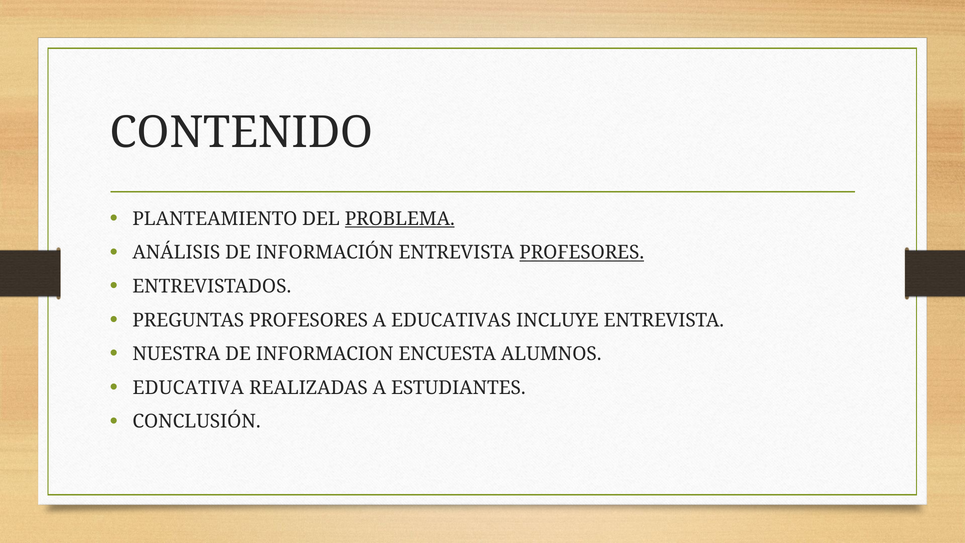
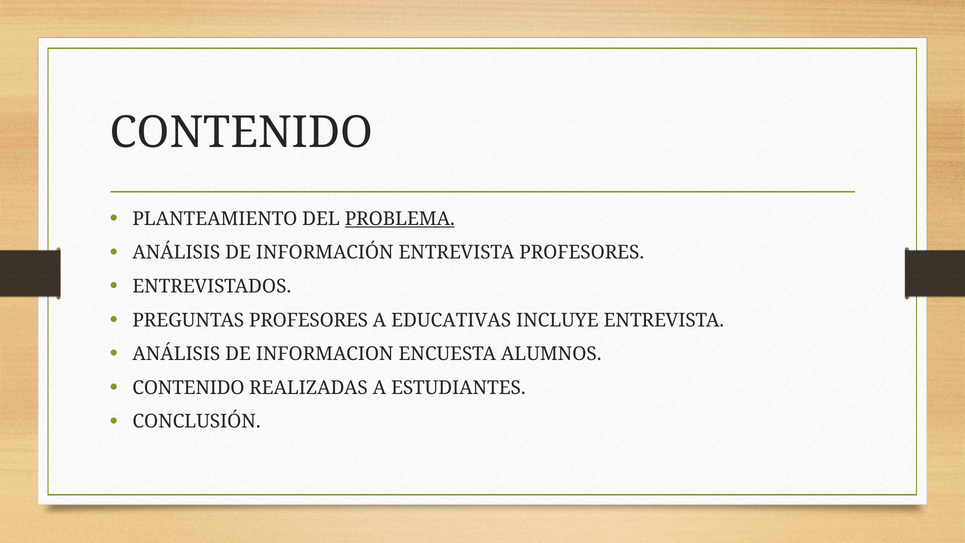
PROFESORES at (582, 253) underline: present -> none
NUESTRA at (176, 354): NUESTRA -> ANÁLISIS
EDUCATIVA at (188, 388): EDUCATIVA -> CONTENIDO
